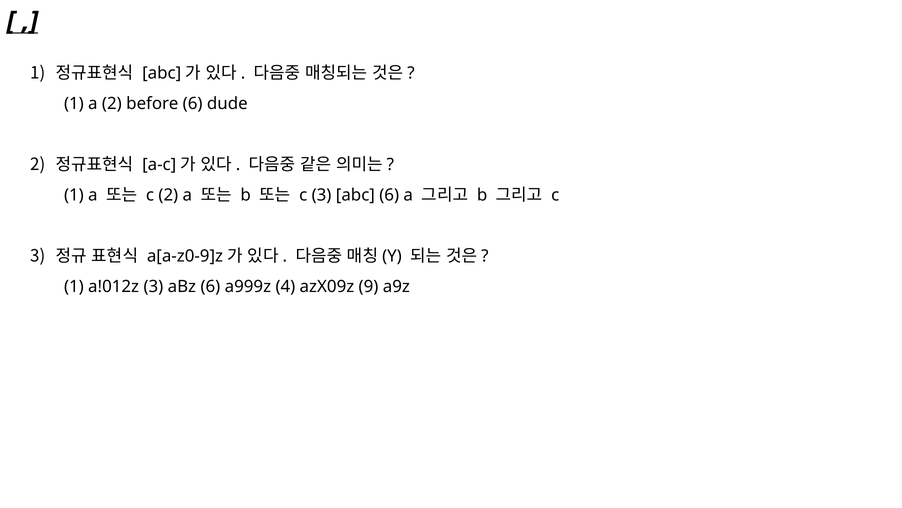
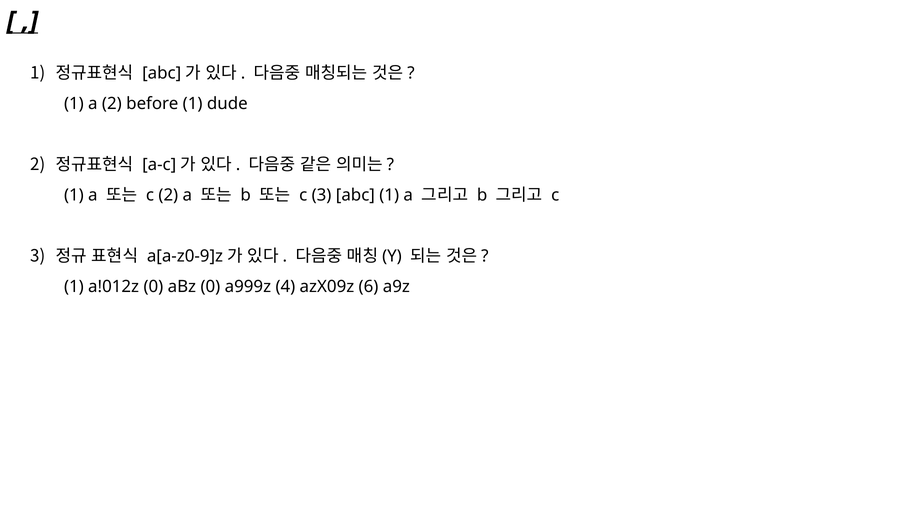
before 6: 6 -> 1
abc 6: 6 -> 1
a!012z 3: 3 -> 0
aBz 6: 6 -> 0
9: 9 -> 6
